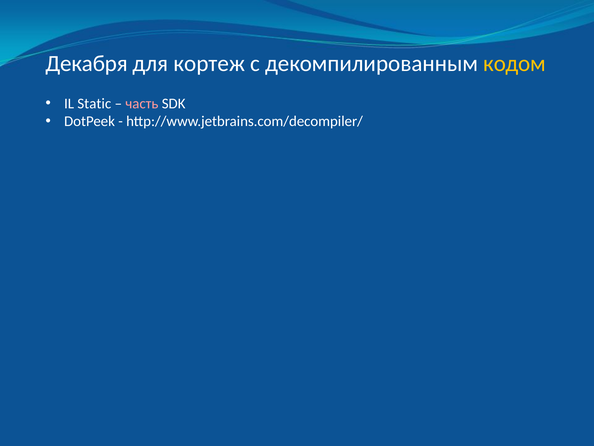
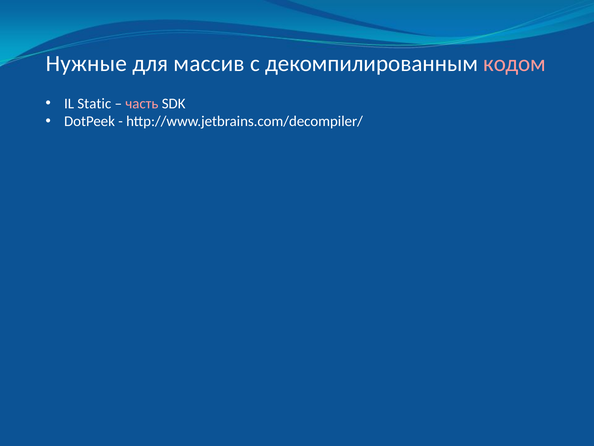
Декабря: Декабря -> Нужные
кортеж: кортеж -> массив
кодом colour: yellow -> pink
